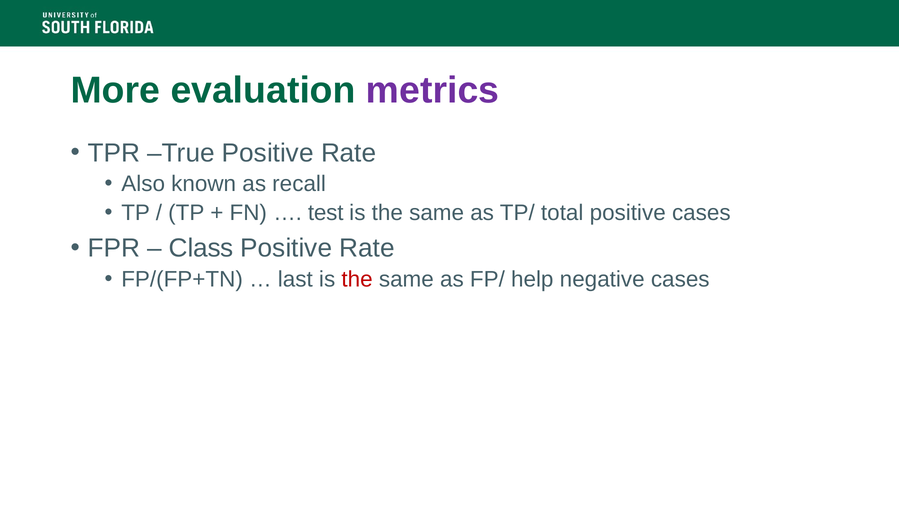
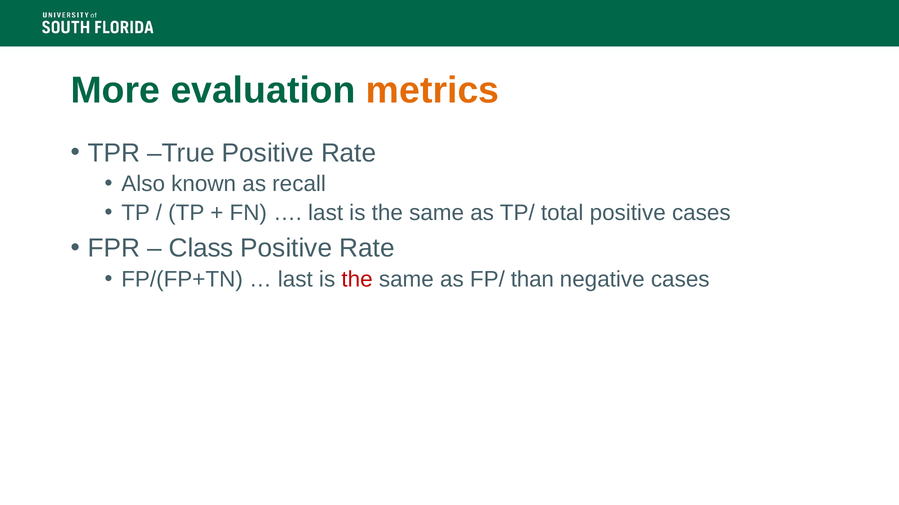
metrics colour: purple -> orange
test at (326, 213): test -> last
help: help -> than
